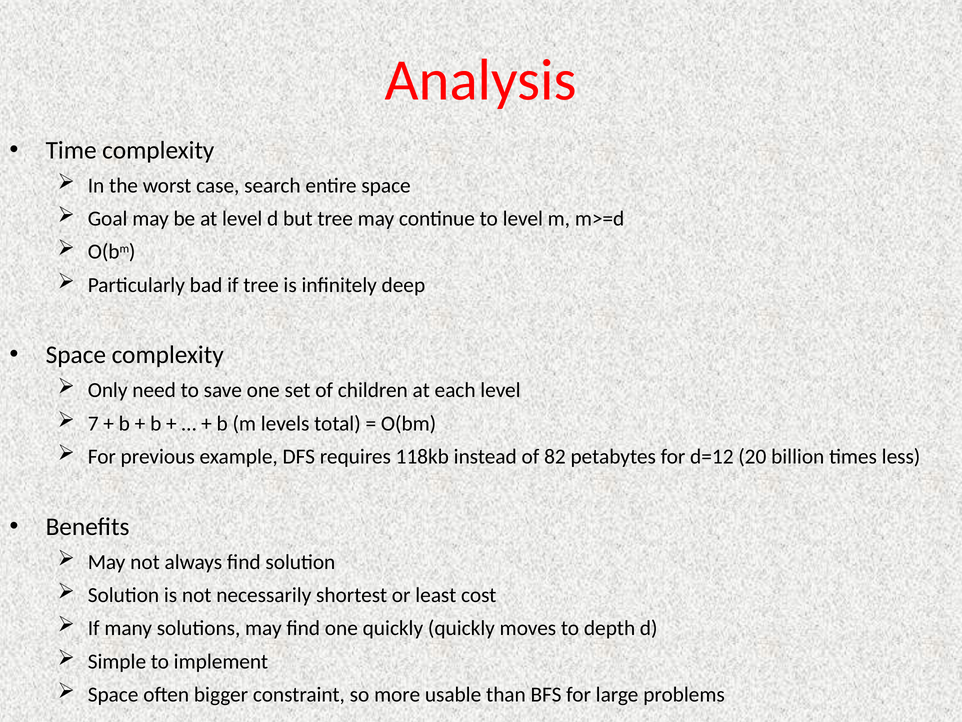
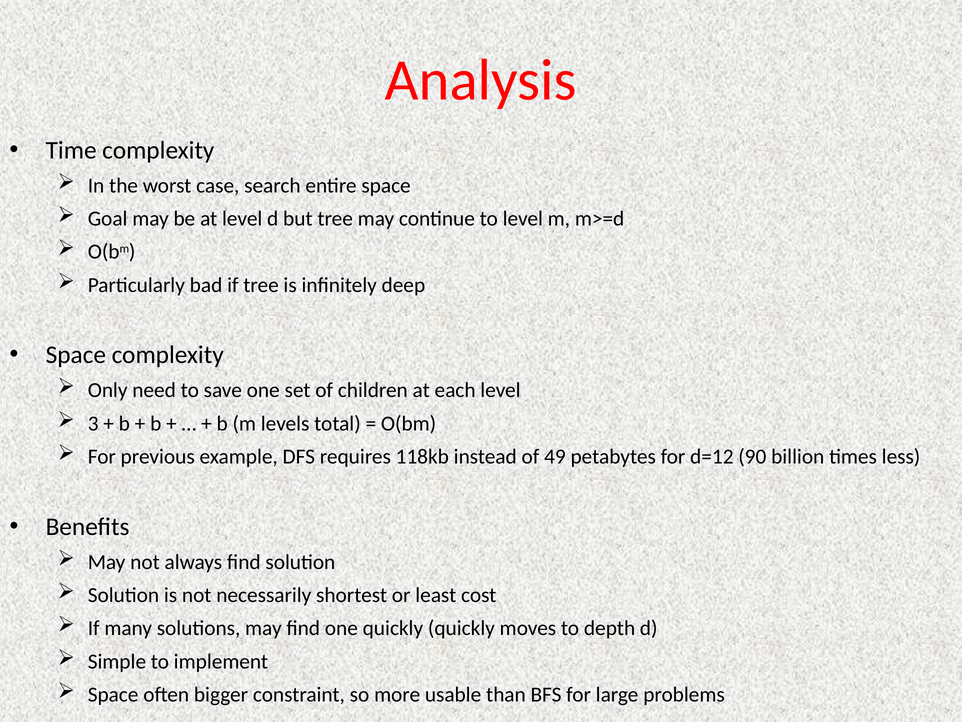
7: 7 -> 3
82: 82 -> 49
20: 20 -> 90
